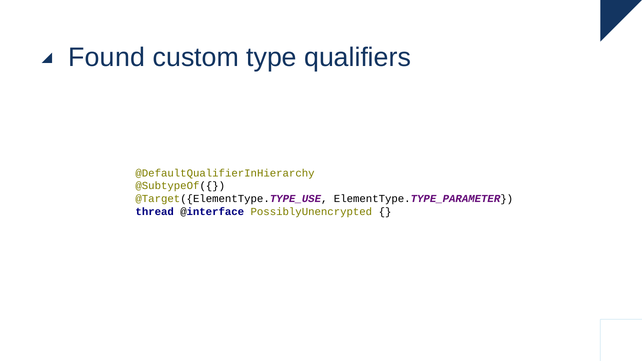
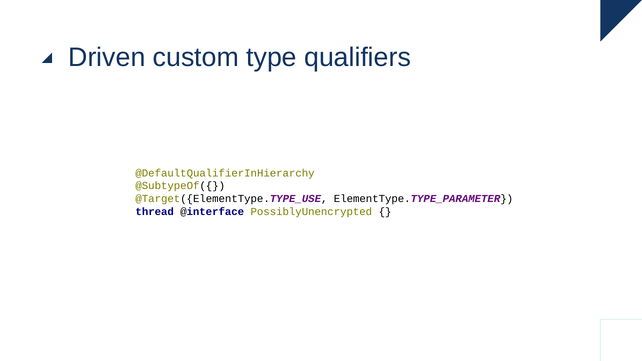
Found: Found -> Driven
